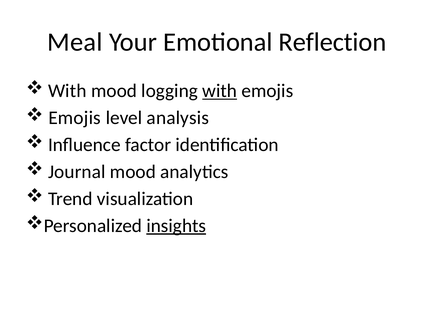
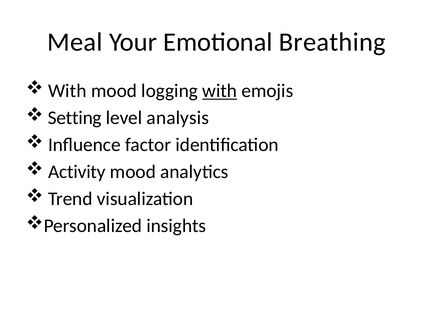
Reflection: Reflection -> Breathing
Emojis at (75, 118): Emojis -> Setting
Journal: Journal -> Activity
insights underline: present -> none
